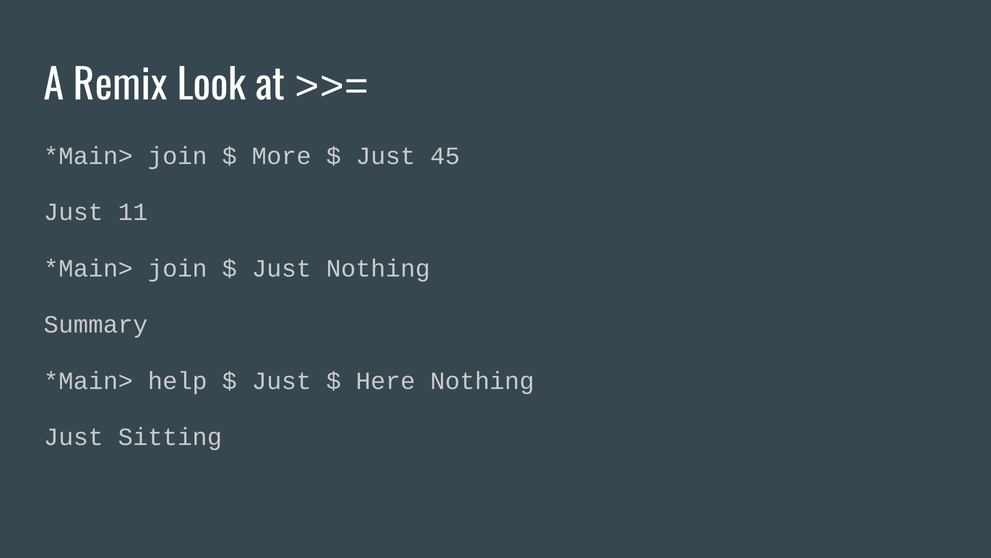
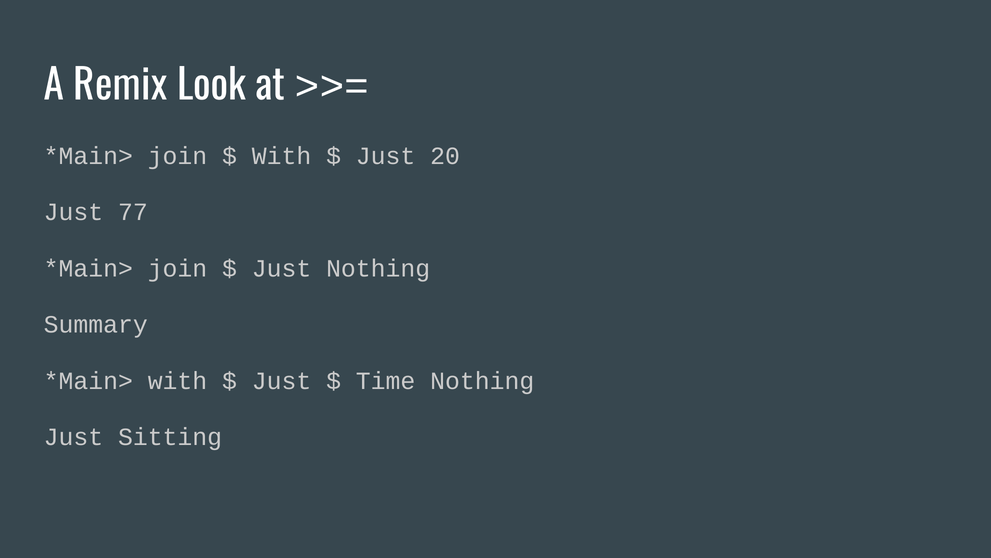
More at (282, 156): More -> With
45: 45 -> 20
11: 11 -> 77
help at (177, 381): help -> with
Here: Here -> Time
